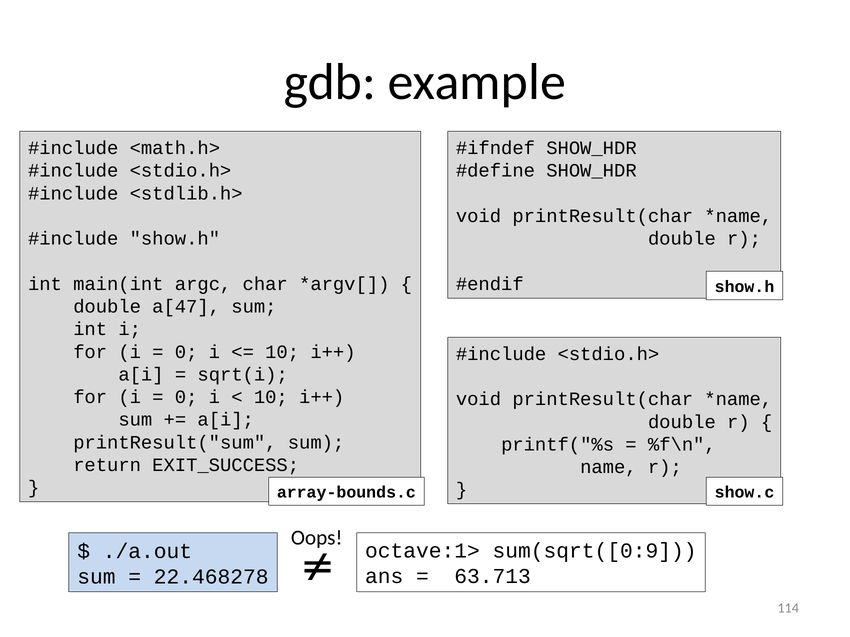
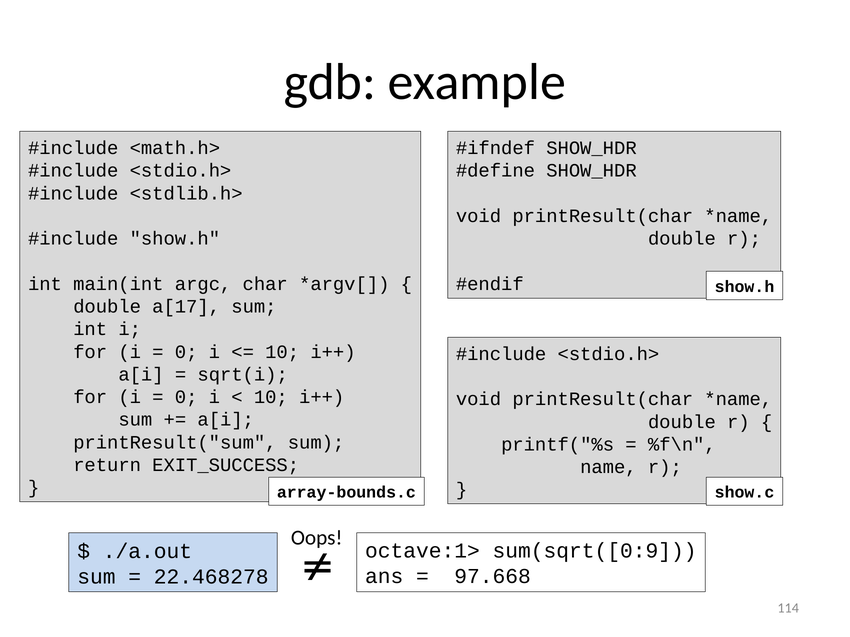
a[47: a[47 -> a[17
63.713: 63.713 -> 97.668
